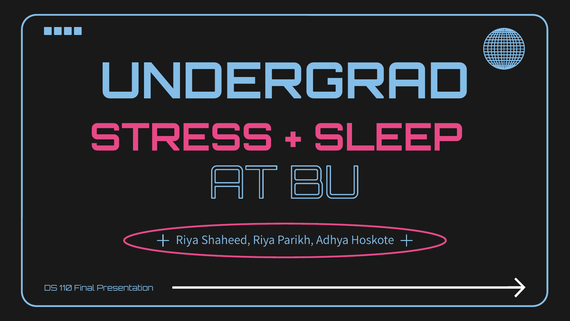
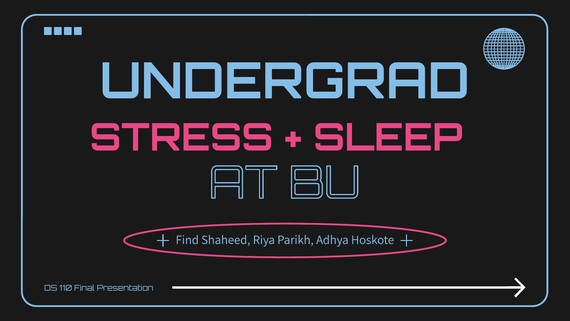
Riya at (187, 240): Riya -> Find
